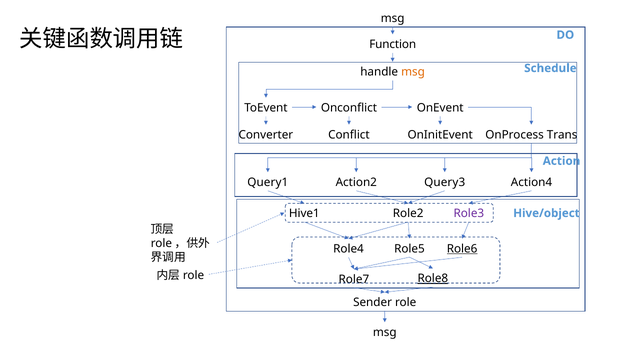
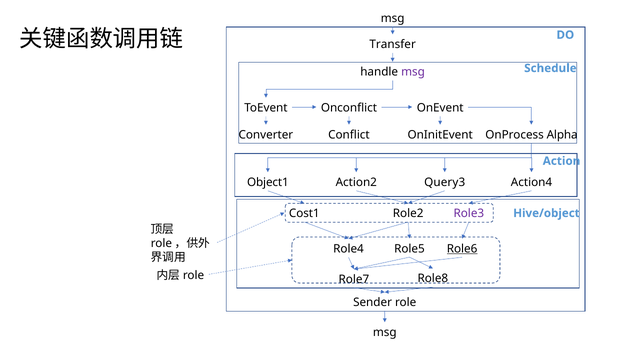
Function: Function -> Transfer
msg at (413, 72) colour: orange -> purple
Trans: Trans -> Alpha
Query1: Query1 -> Object1
Hive1: Hive1 -> Cost1
Role8 underline: present -> none
